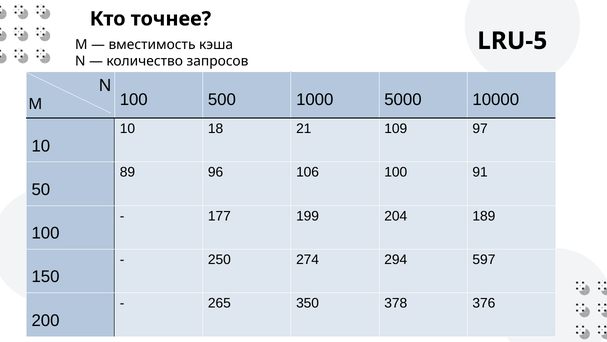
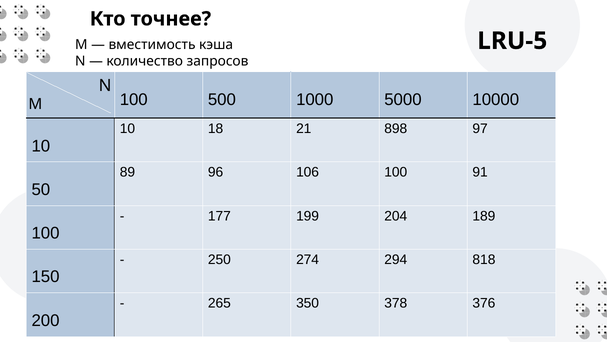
109: 109 -> 898
597: 597 -> 818
